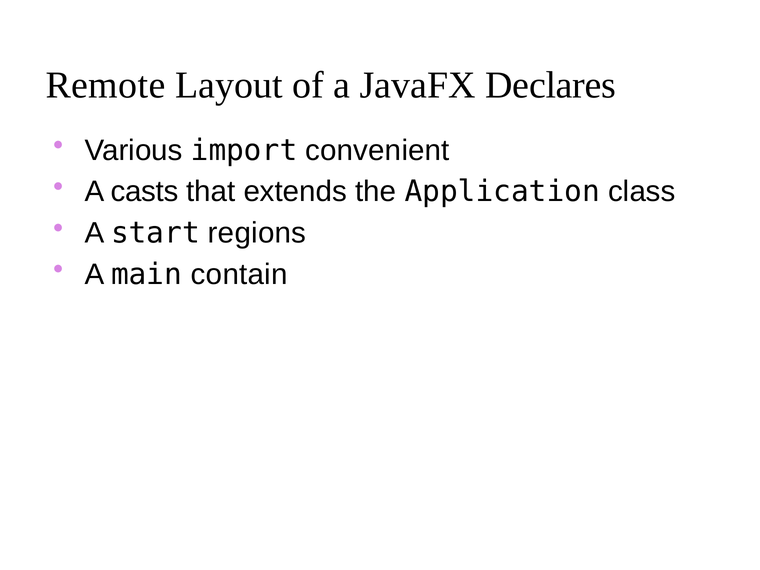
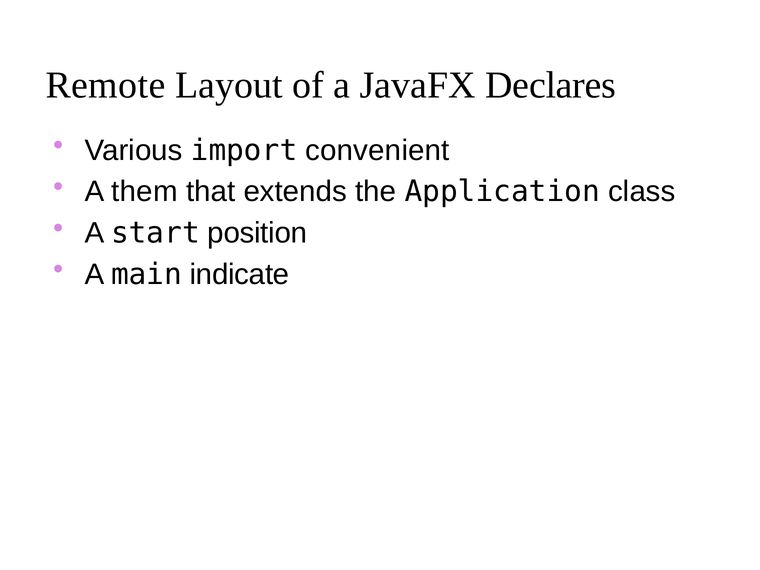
casts: casts -> them
regions: regions -> position
contain: contain -> indicate
